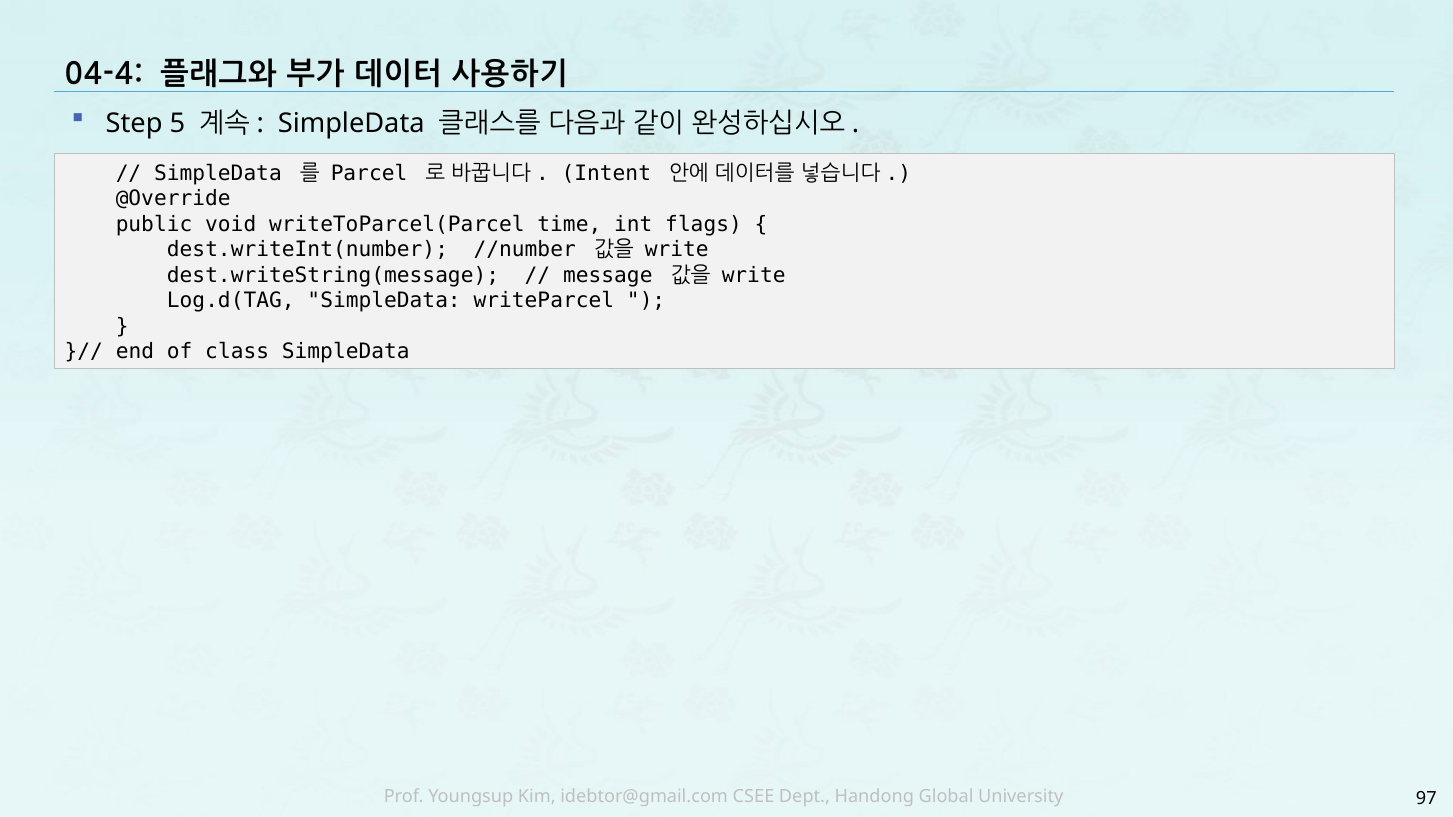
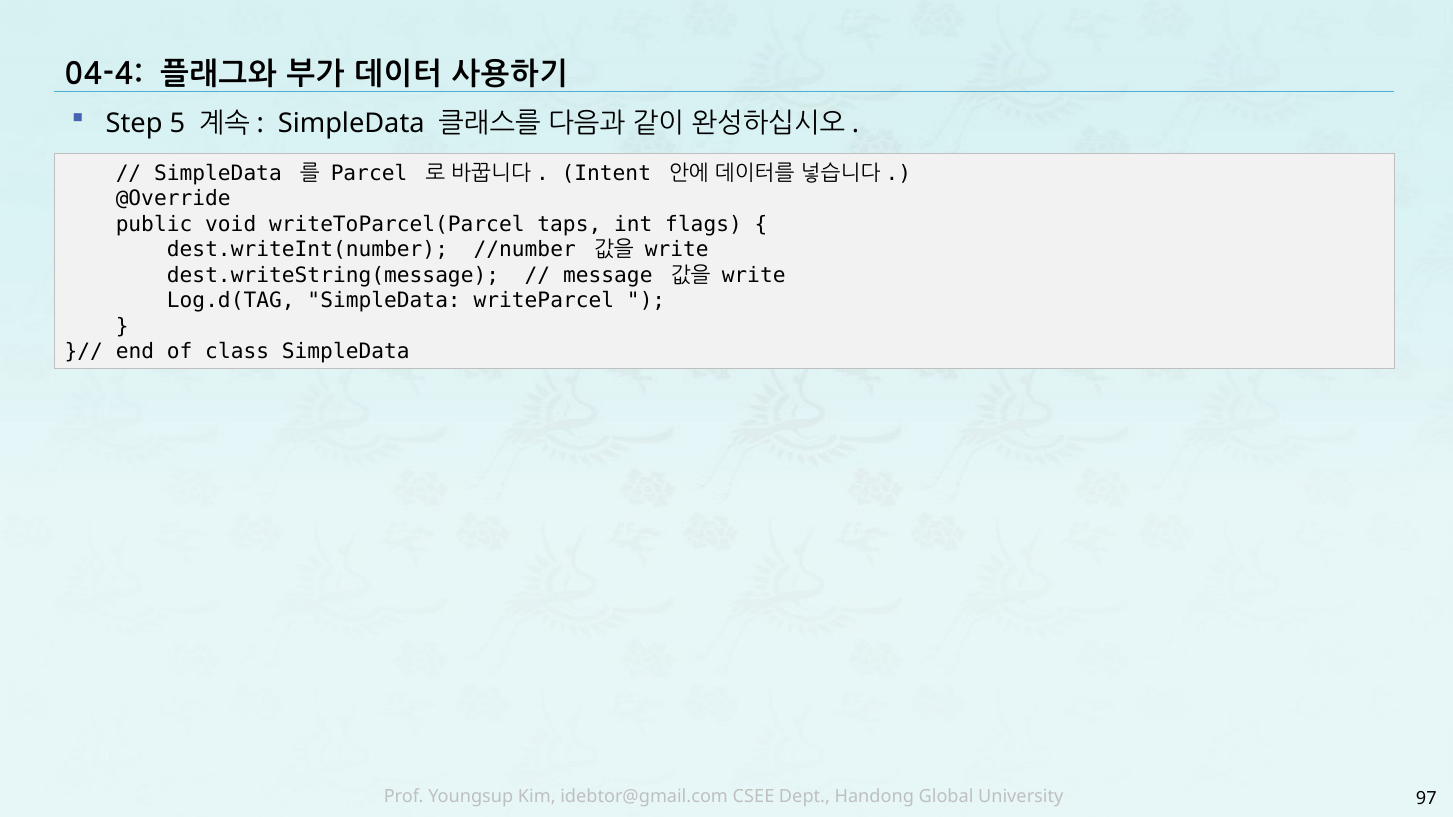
time: time -> taps
